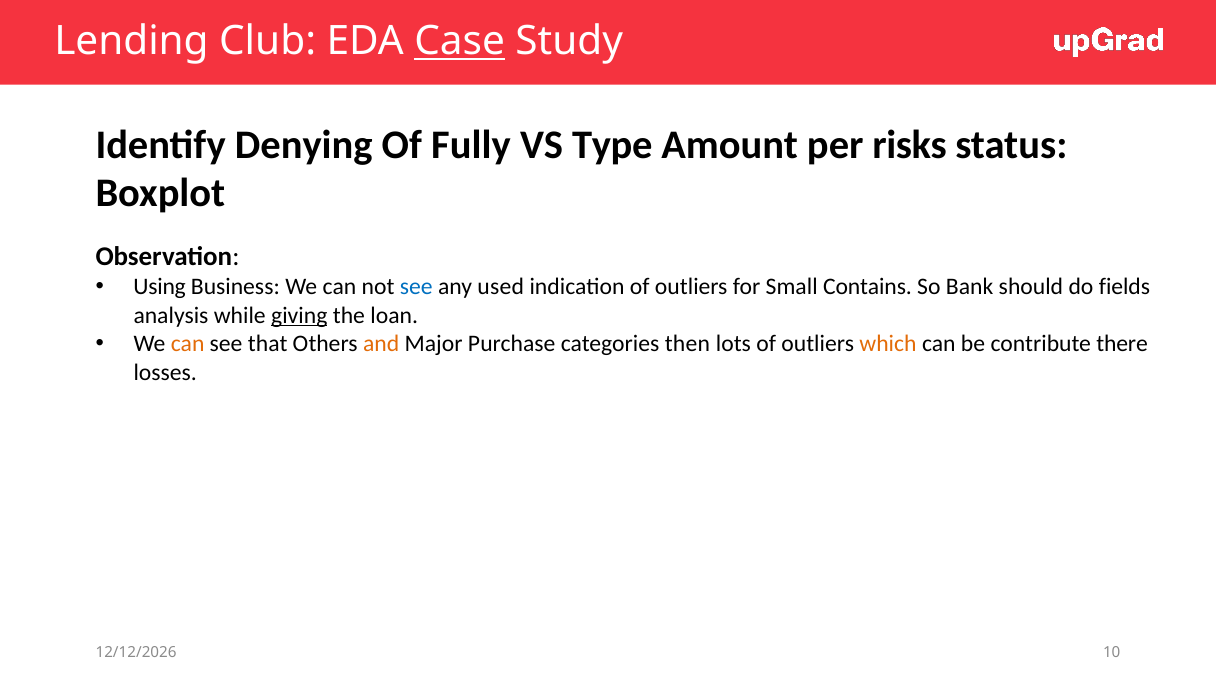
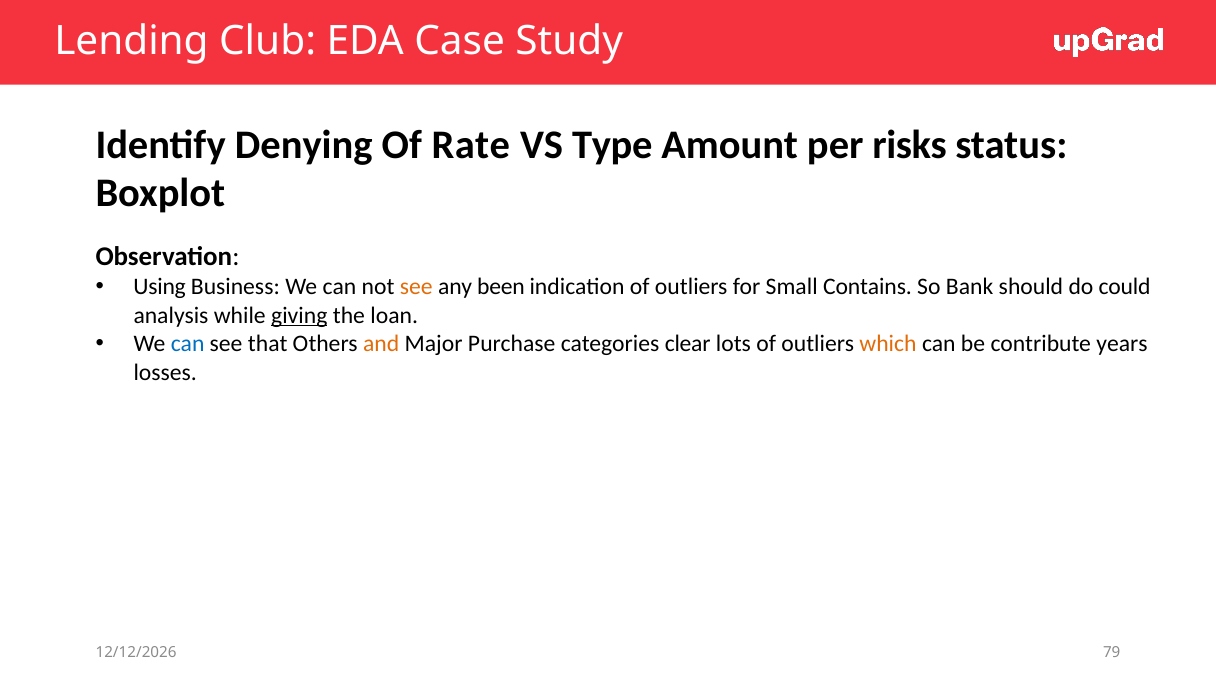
Case underline: present -> none
Fully: Fully -> Rate
see at (416, 287) colour: blue -> orange
used: used -> been
fields: fields -> could
can at (188, 344) colour: orange -> blue
then: then -> clear
there: there -> years
10: 10 -> 79
